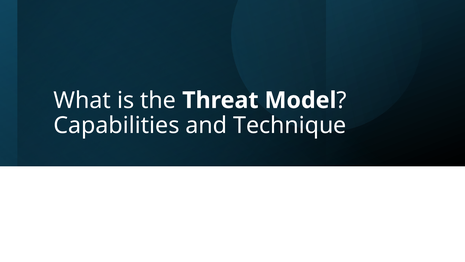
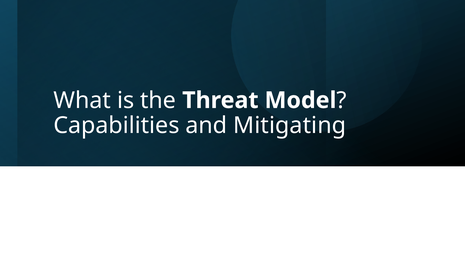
Technique: Technique -> Mitigating
